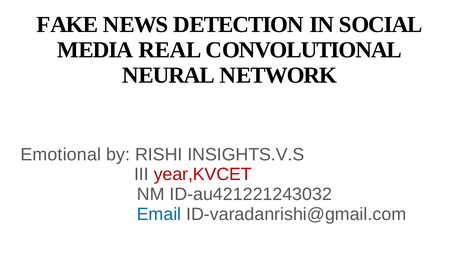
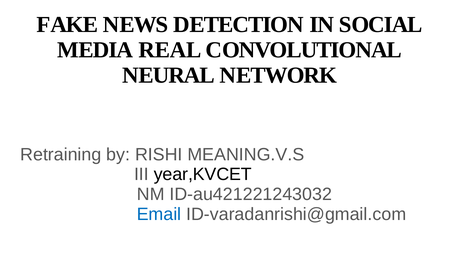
Emotional: Emotional -> Retraining
INSIGHTS.V.S: INSIGHTS.V.S -> MEANING.V.S
year,KVCET colour: red -> black
